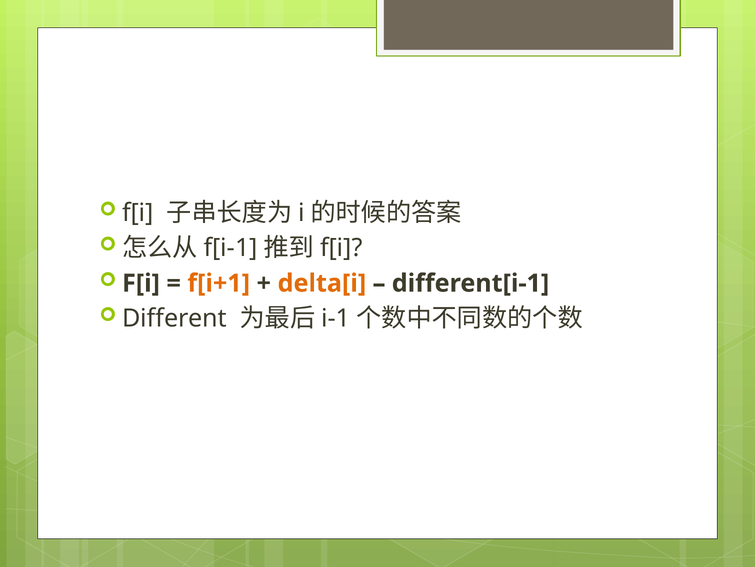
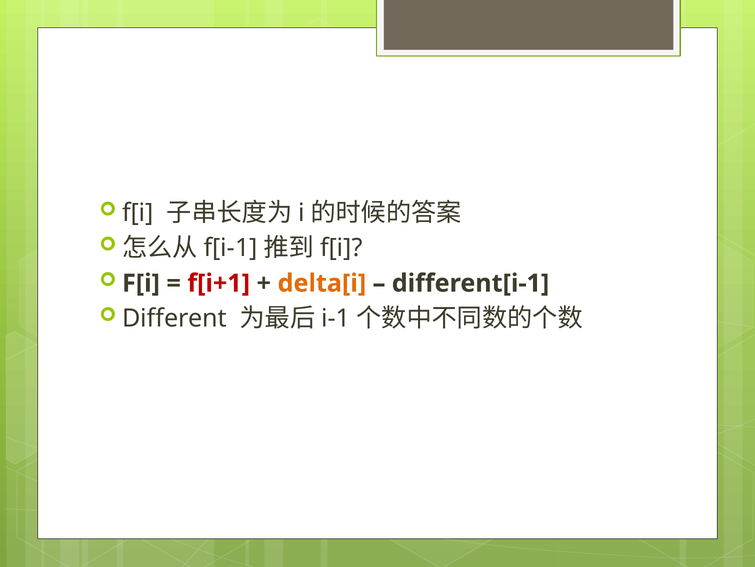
f[i+1 colour: orange -> red
